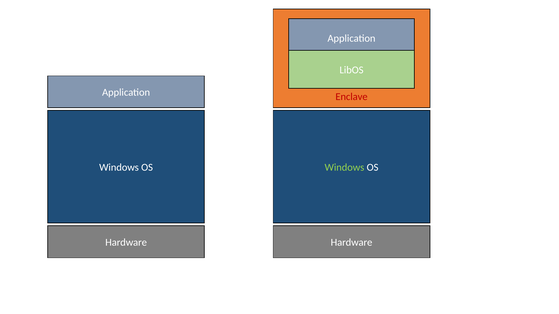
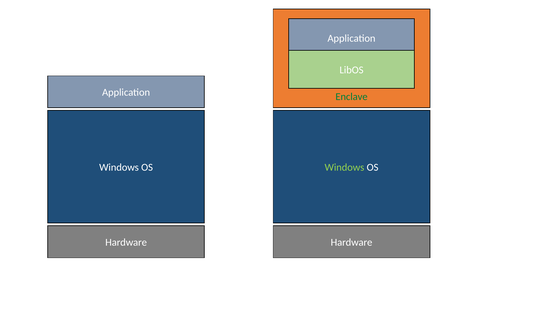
Enclave colour: red -> green
